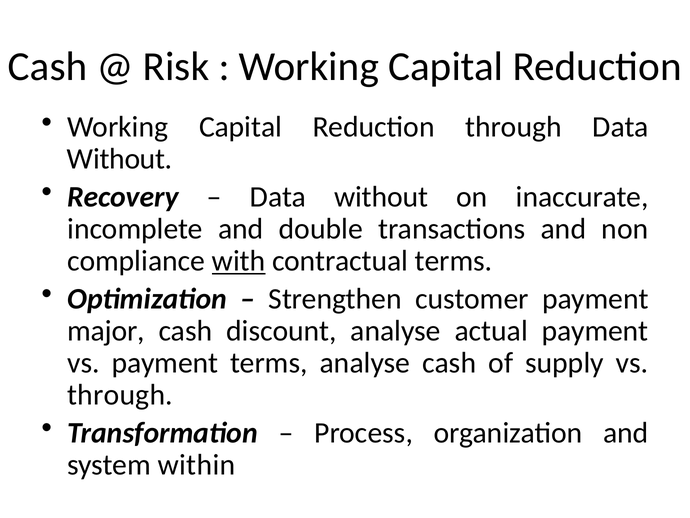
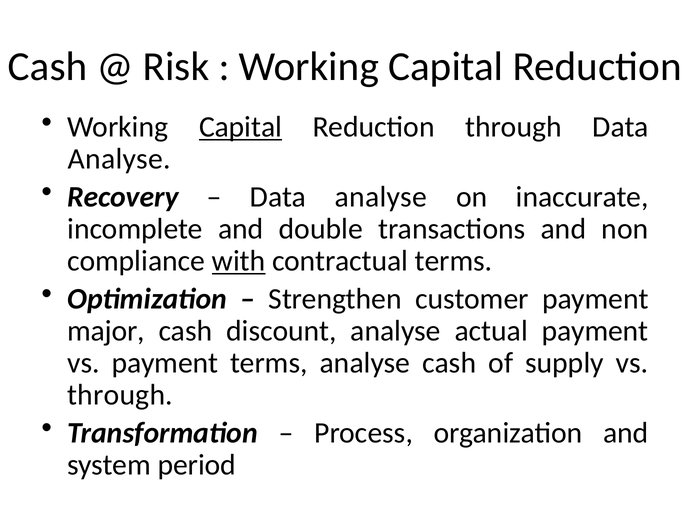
Capital at (241, 127) underline: none -> present
Without at (120, 159): Without -> Analyse
without at (381, 197): without -> analyse
within: within -> period
